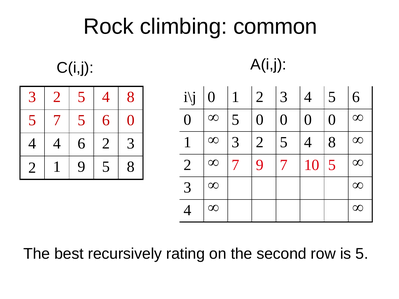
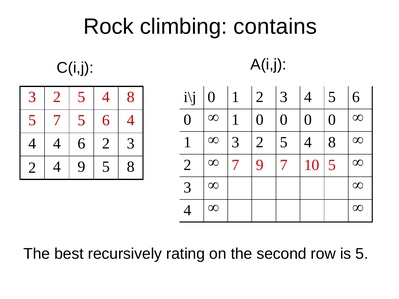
common: common -> contains
5 at (236, 120): 5 -> 1
7 5 6 0: 0 -> 4
2 1: 1 -> 4
